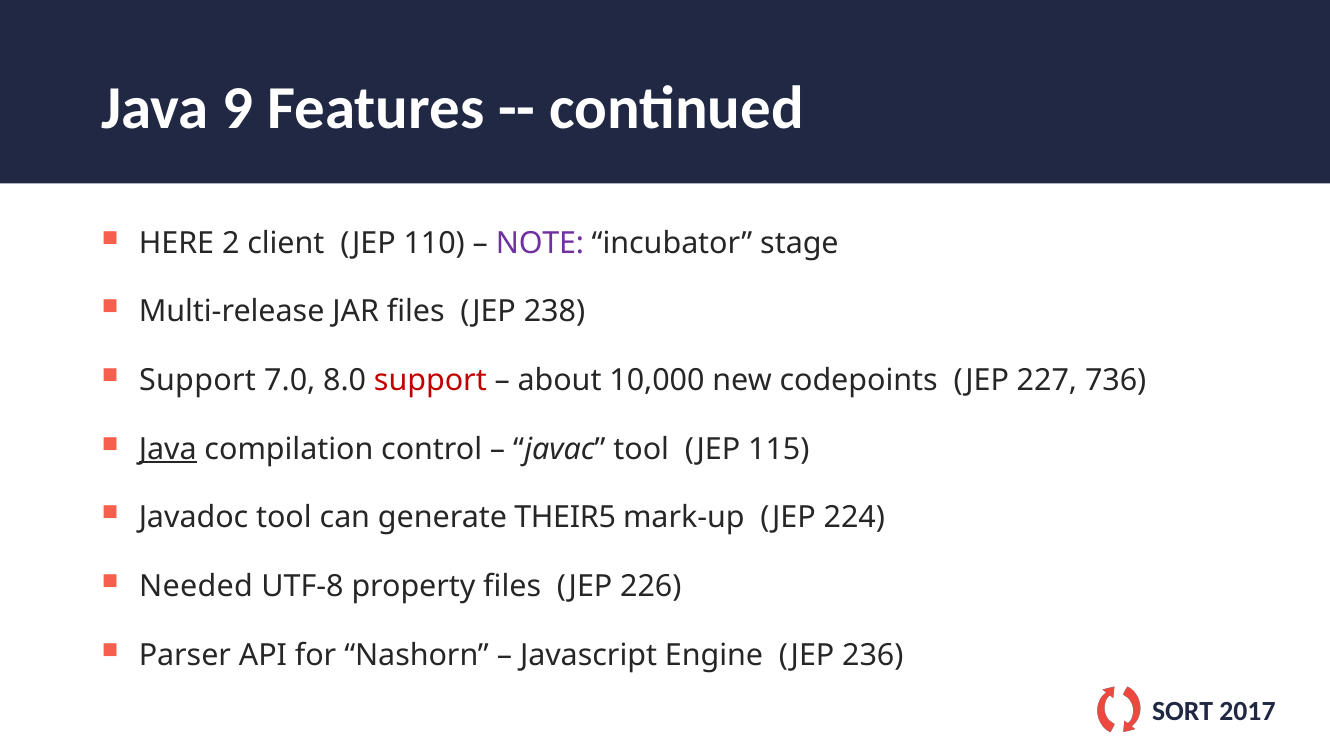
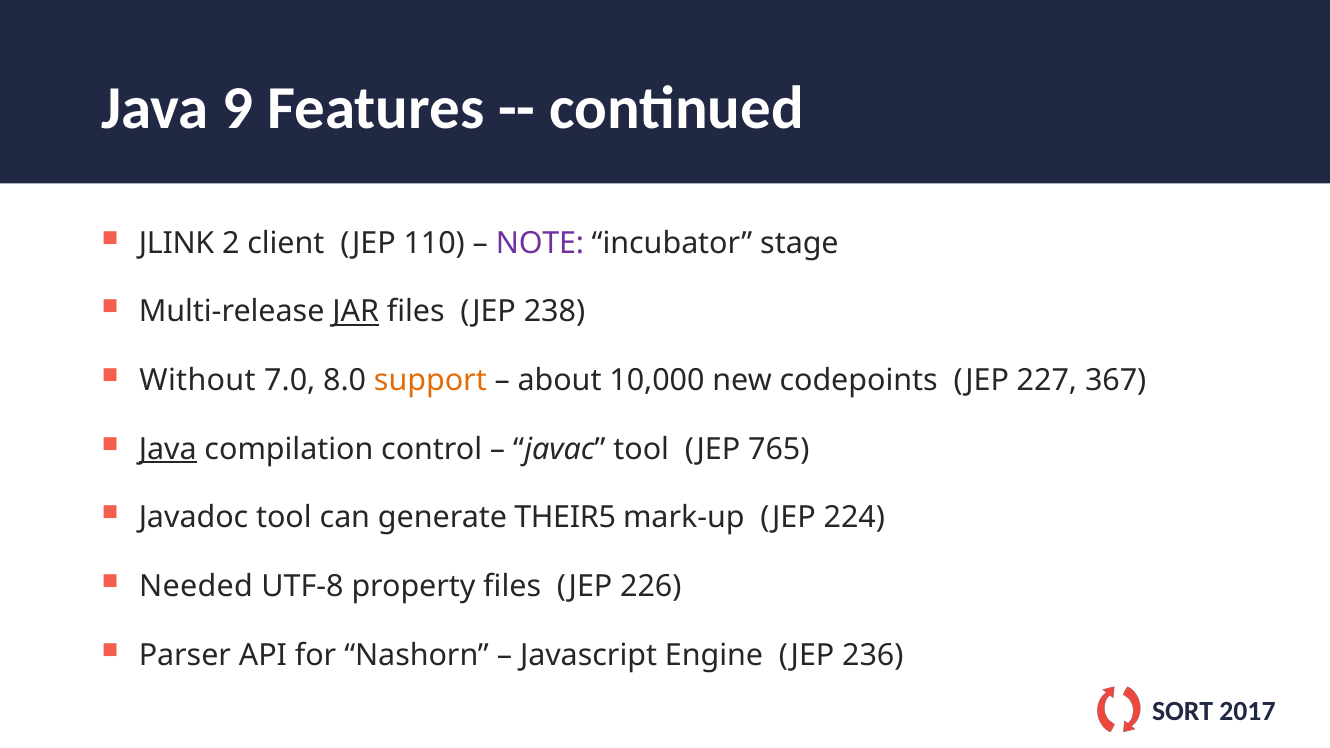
HERE: HERE -> JLINK
JAR underline: none -> present
Support at (198, 381): Support -> Without
support at (430, 381) colour: red -> orange
736: 736 -> 367
115: 115 -> 765
